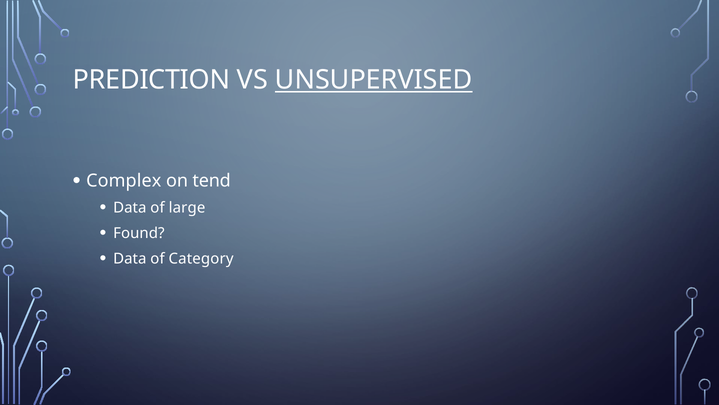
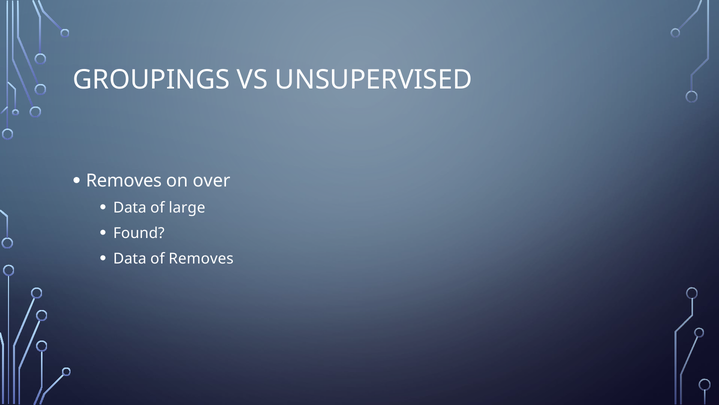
PREDICTION: PREDICTION -> GROUPINGS
UNSUPERVISED underline: present -> none
Complex at (124, 181): Complex -> Removes
tend: tend -> over
of Category: Category -> Removes
